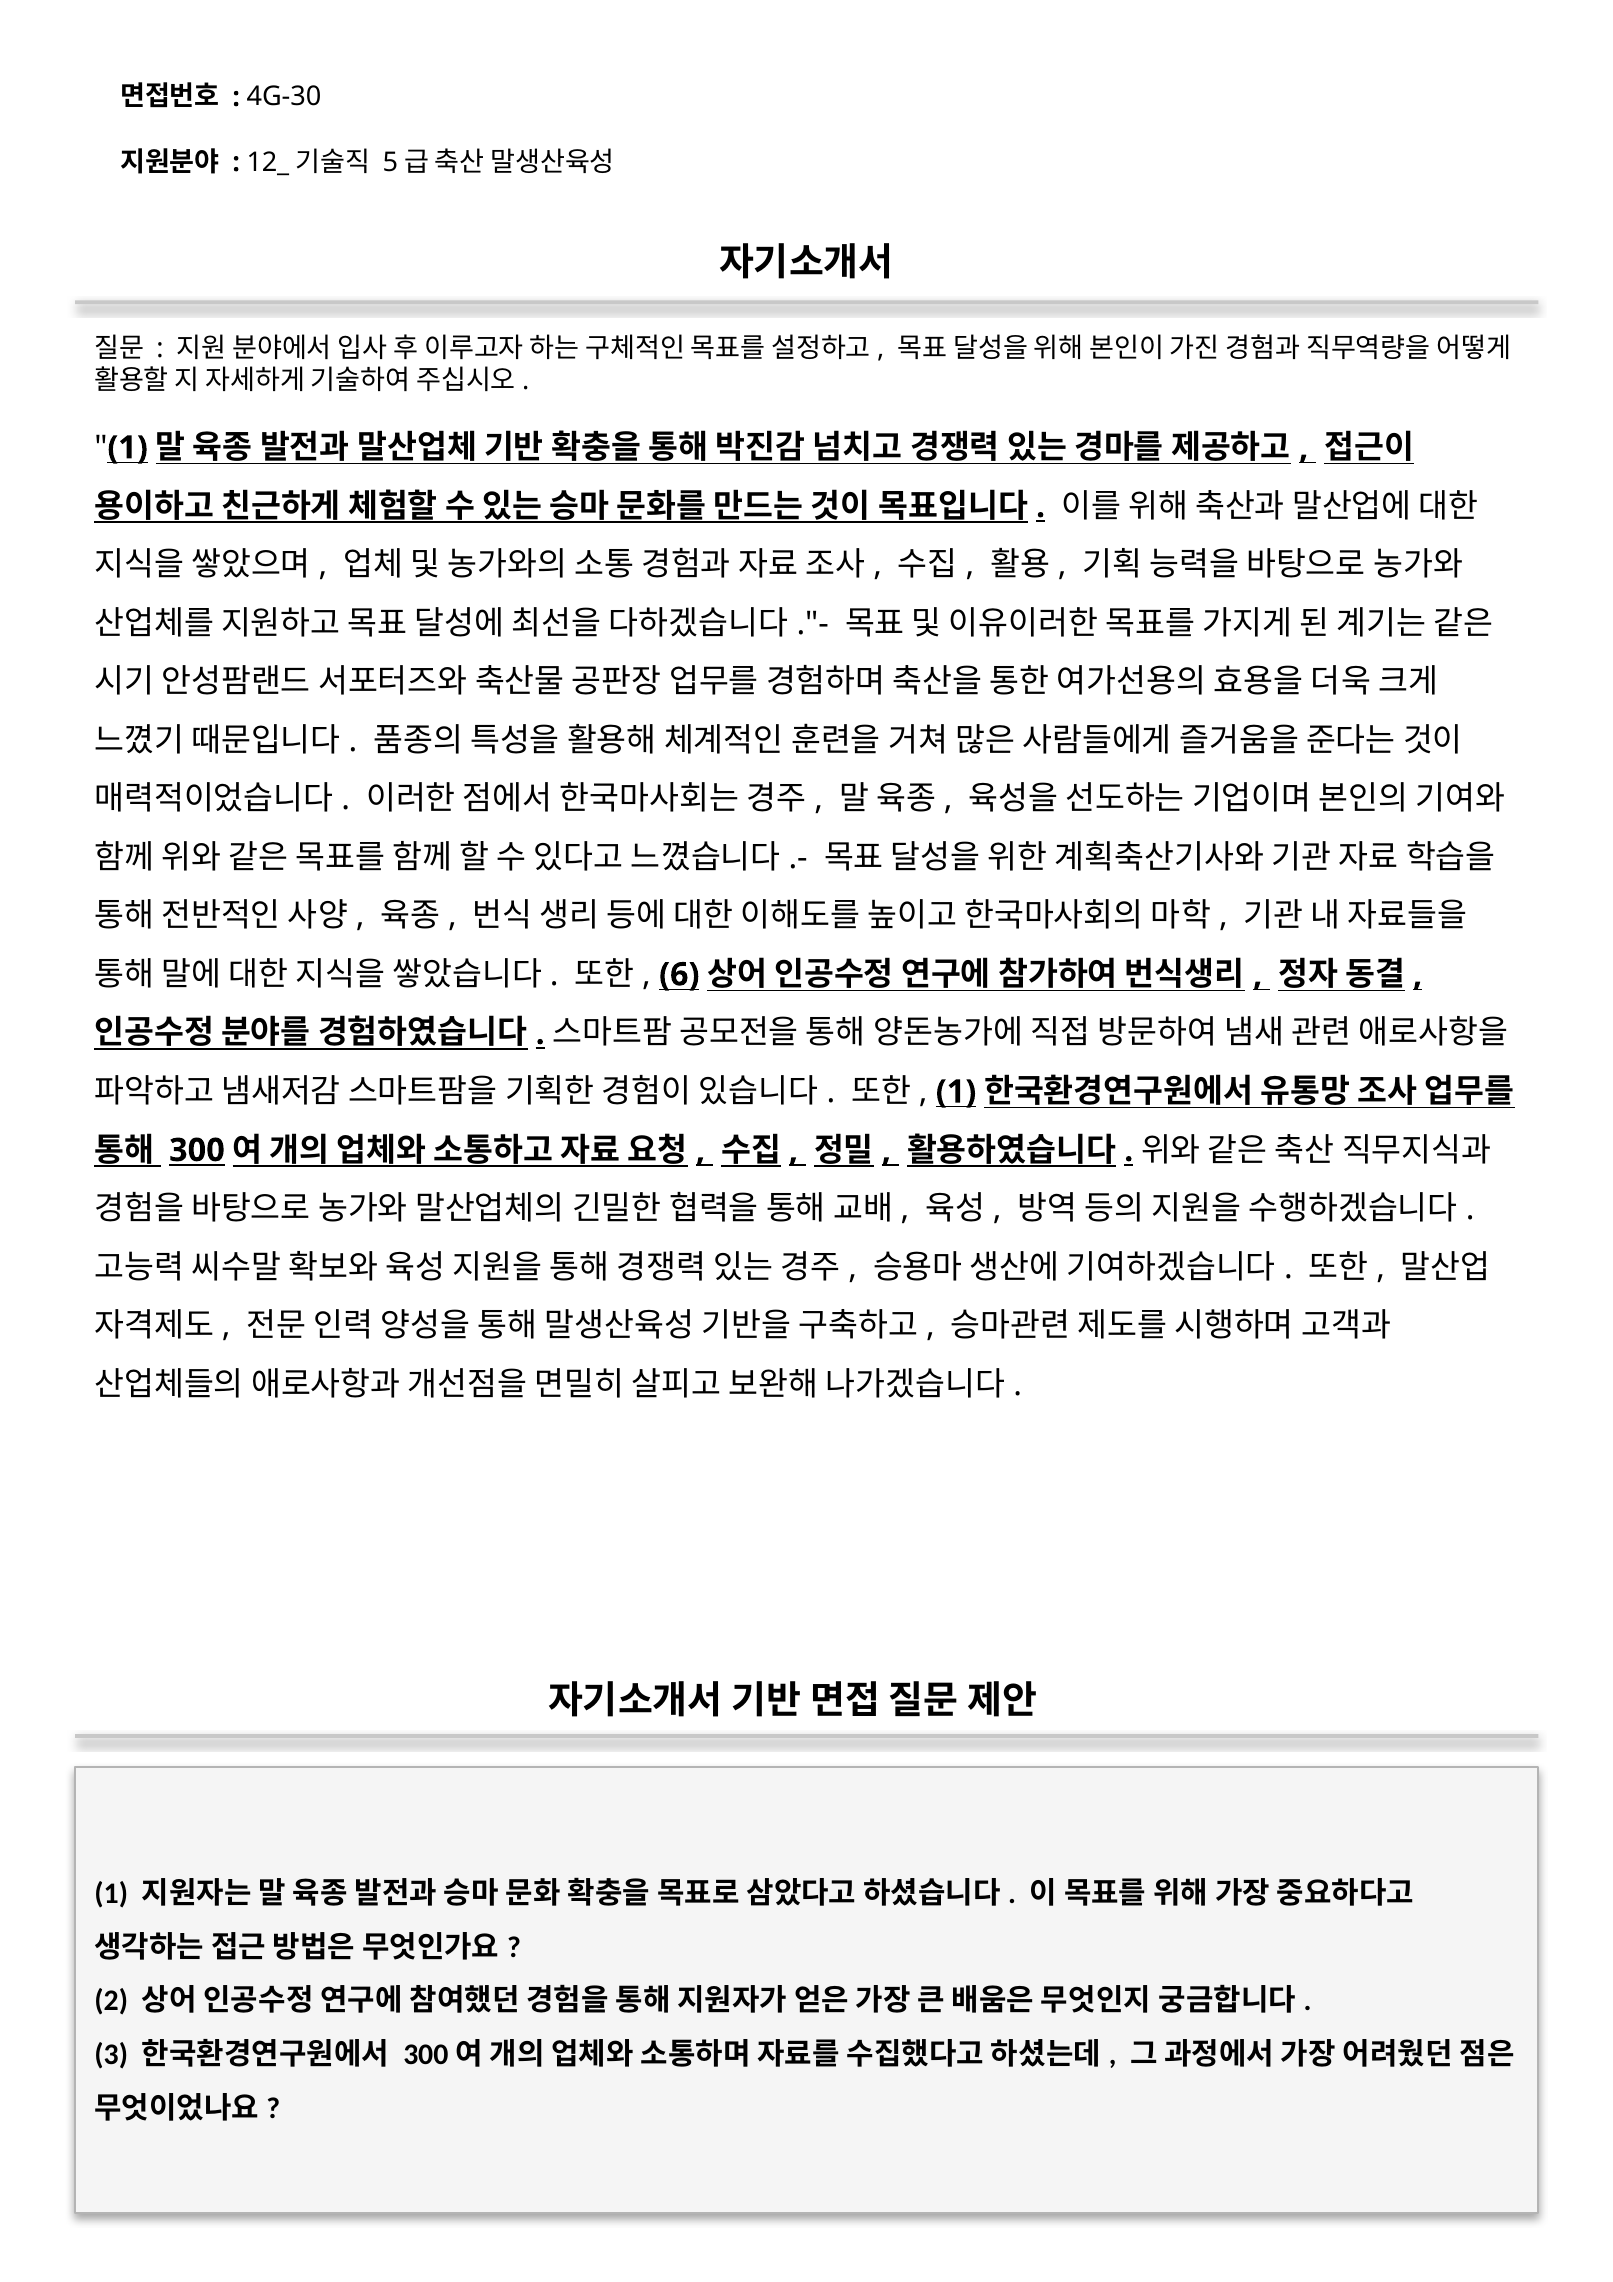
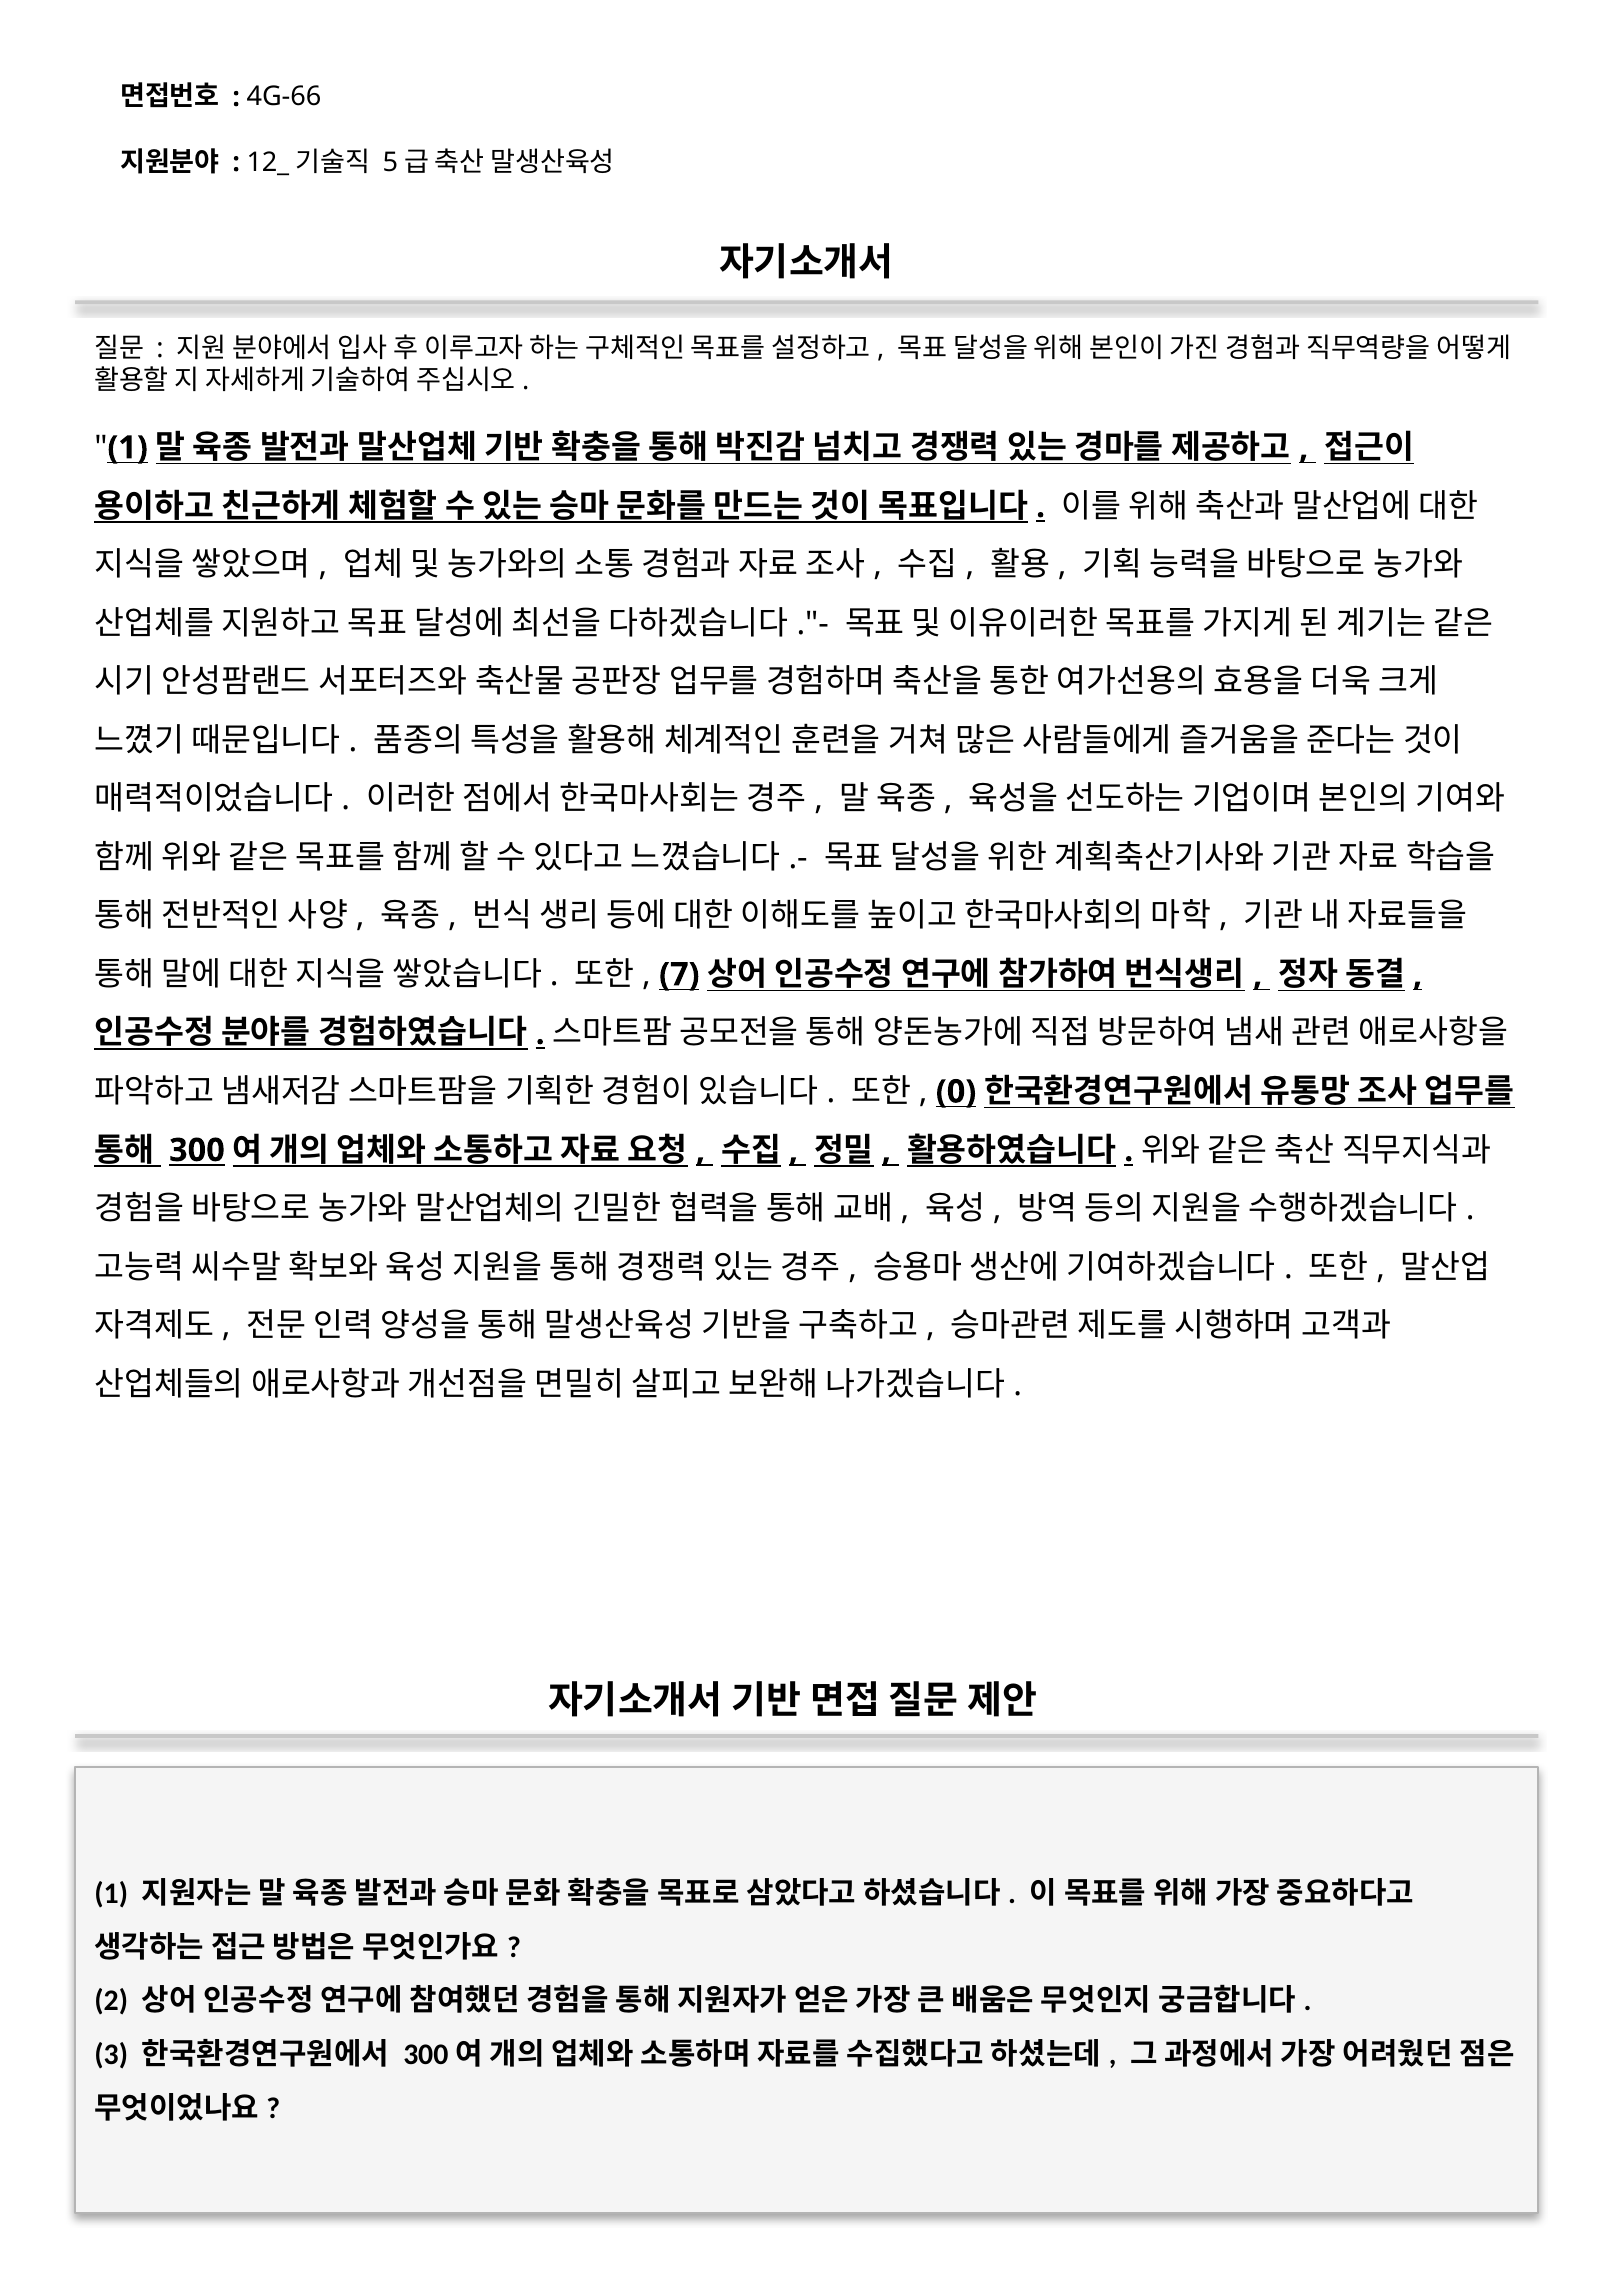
4G-30: 4G-30 -> 4G-66
6: 6 -> 7
1 at (956, 1091): 1 -> 0
